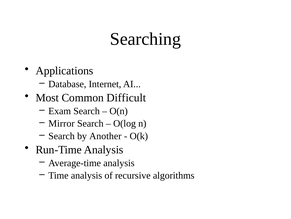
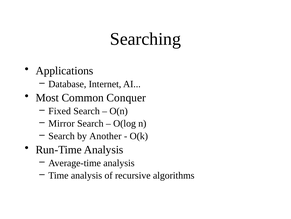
Difficult: Difficult -> Conquer
Exam: Exam -> Fixed
